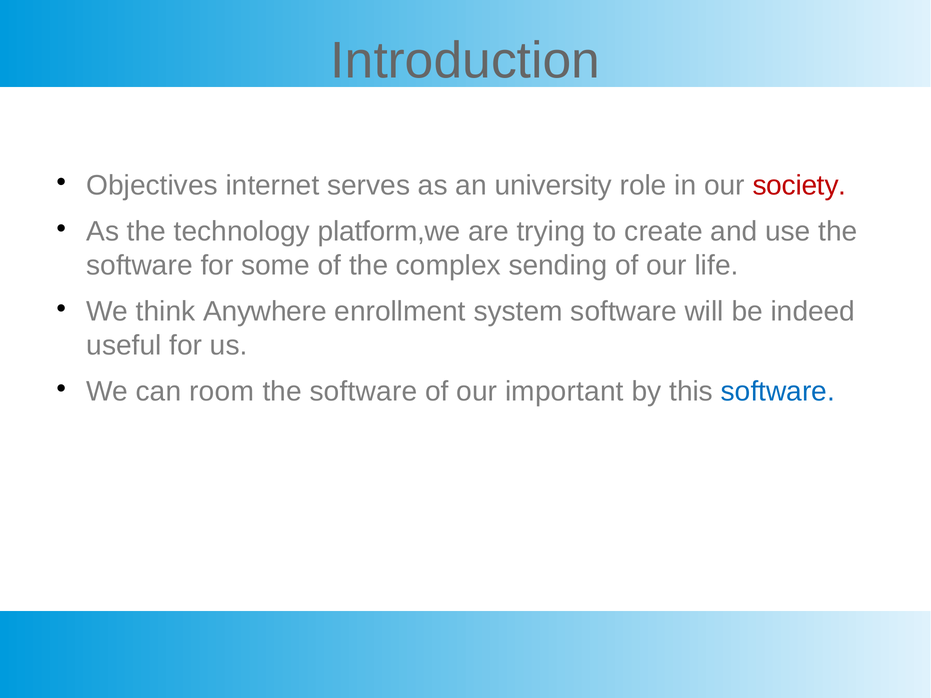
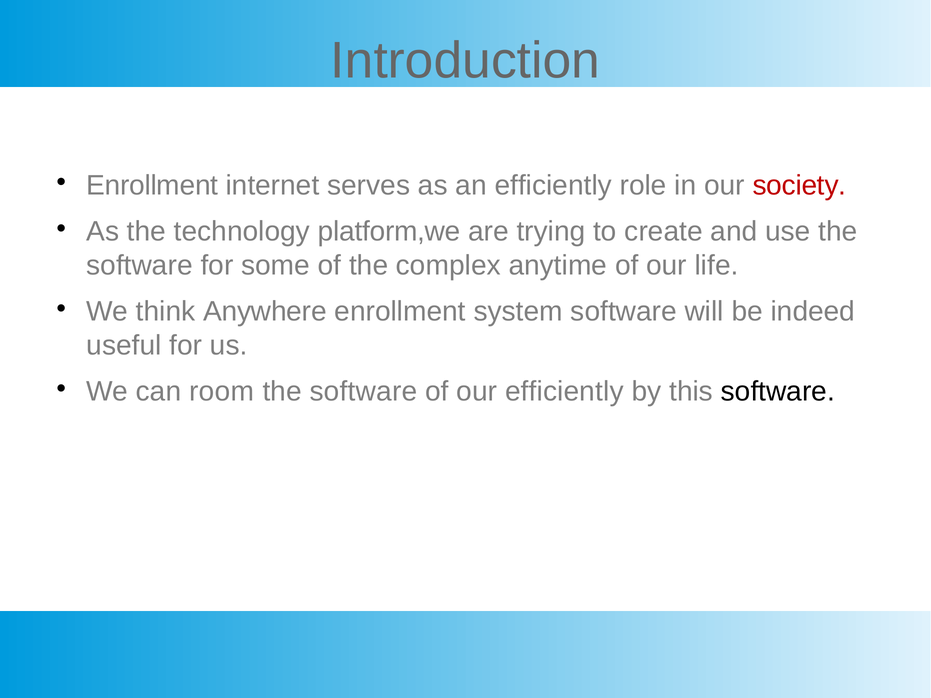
Objectives at (152, 186): Objectives -> Enrollment
an university: university -> efficiently
sending: sending -> anytime
our important: important -> efficiently
software at (778, 392) colour: blue -> black
